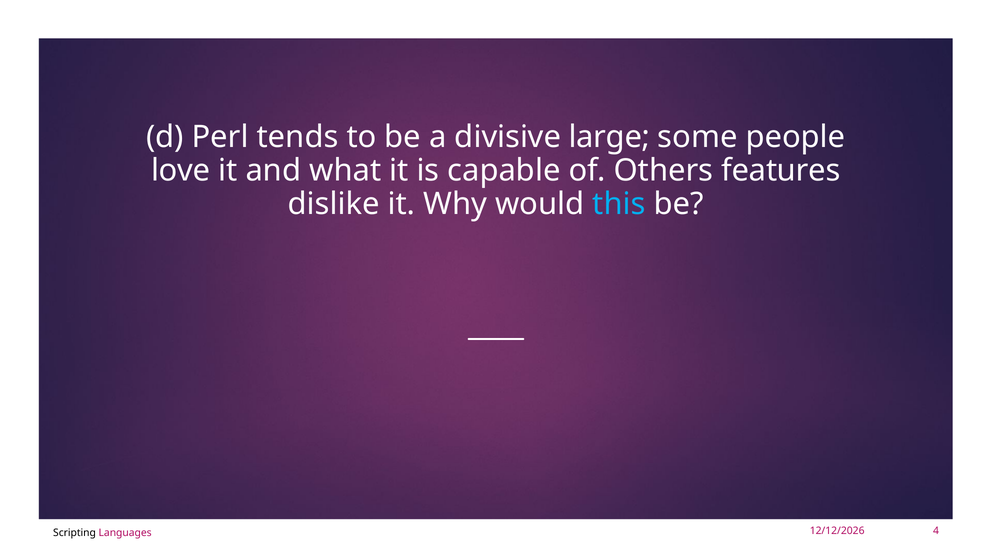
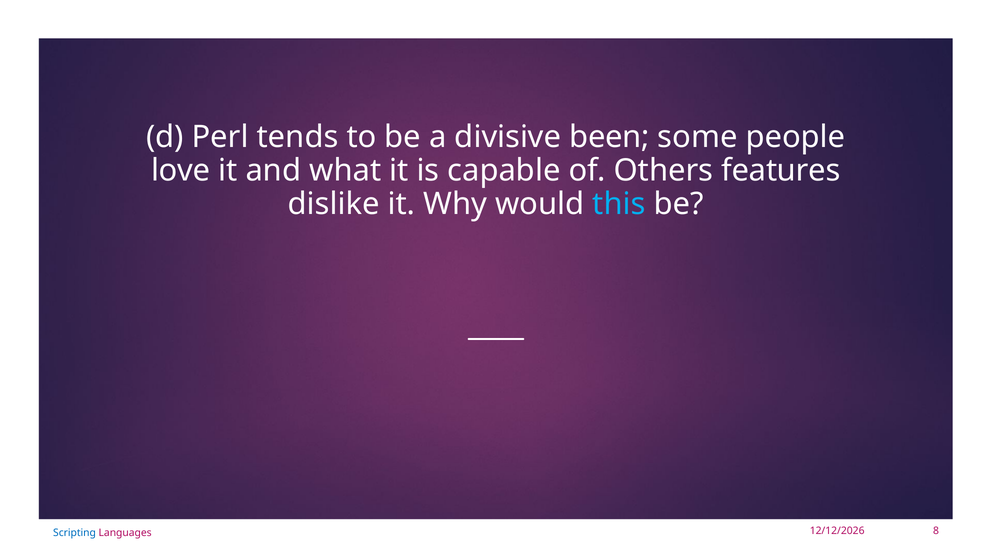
large: large -> been
Scripting colour: black -> blue
4: 4 -> 8
